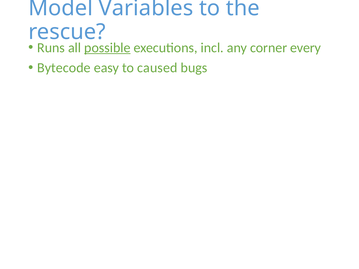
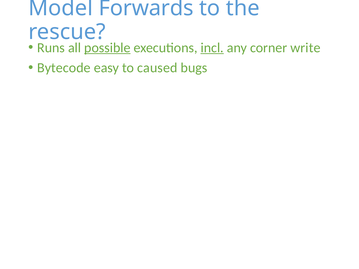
Variables: Variables -> Forwards
incl underline: none -> present
every: every -> write
